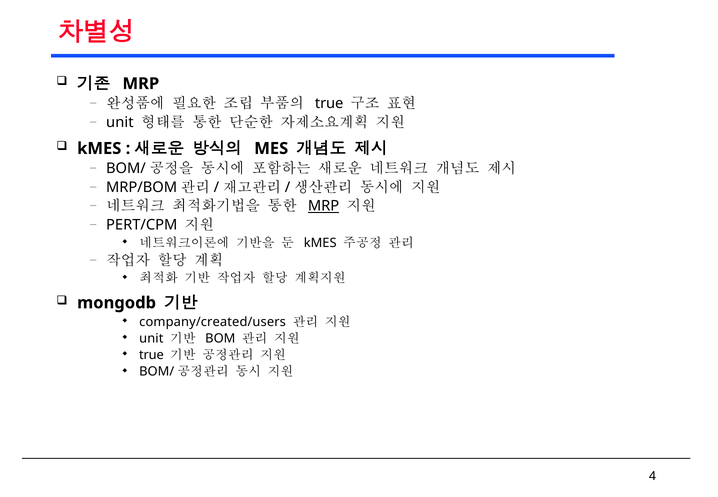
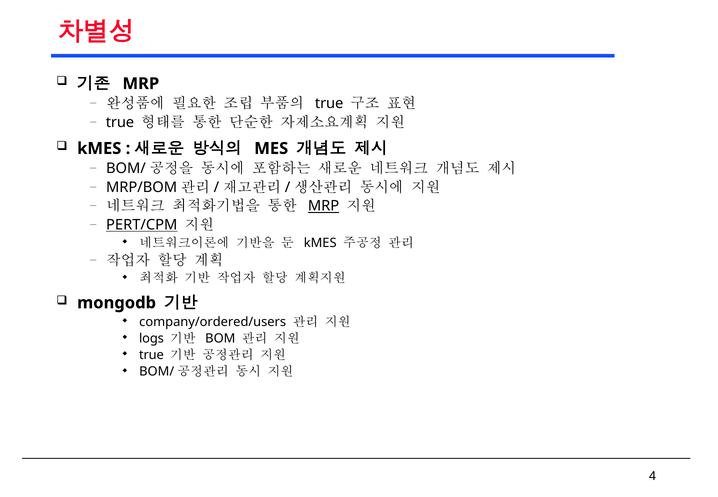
unit at (120, 122): unit -> true
PERT/CPM underline: none -> present
company/created/users: company/created/users -> company/ordered/users
unit at (151, 338): unit -> logs
